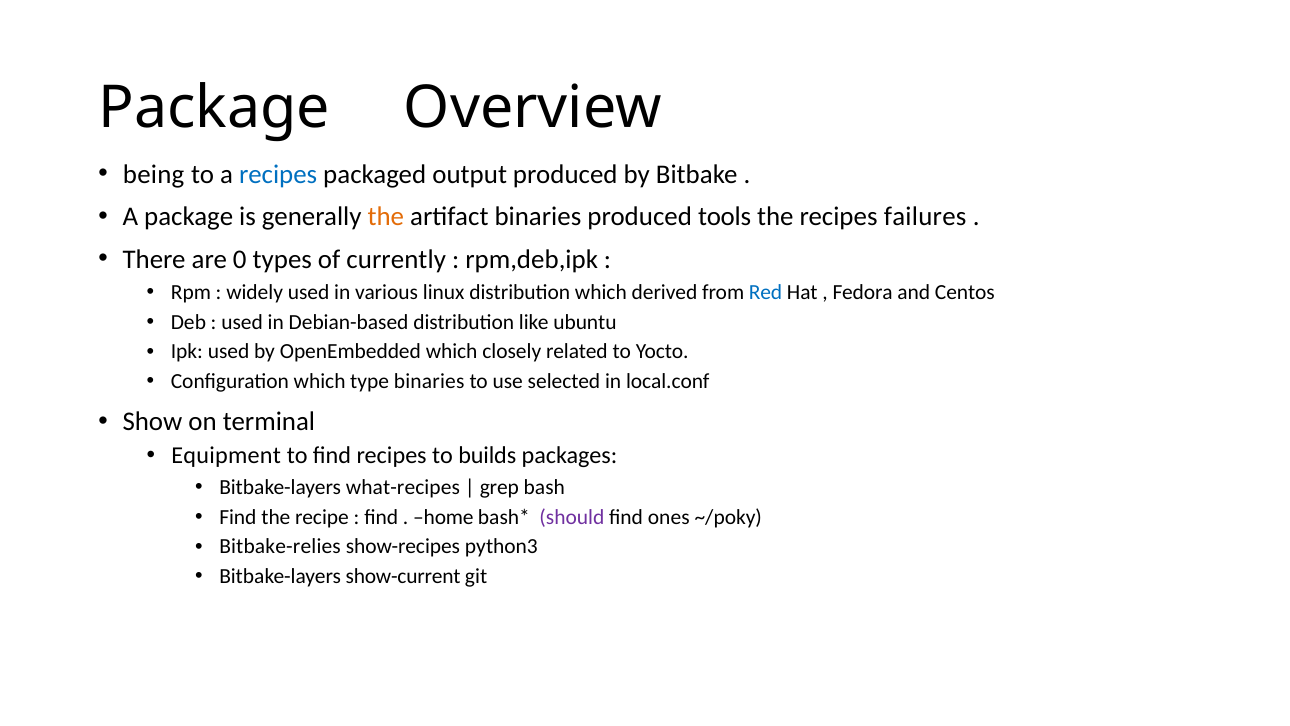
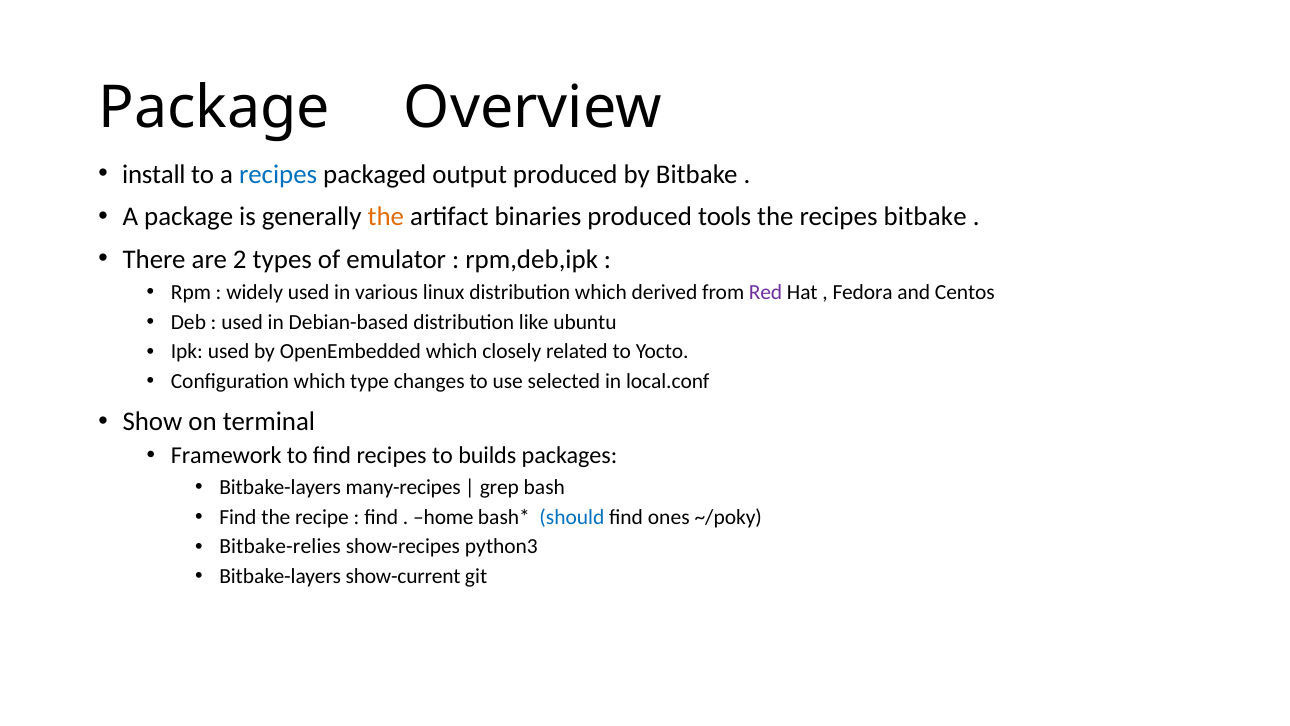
being: being -> install
recipes failures: failures -> bitbake
0: 0 -> 2
currently: currently -> emulator
Red colour: blue -> purple
type binaries: binaries -> changes
Equipment: Equipment -> Framework
what-recipes: what-recipes -> many-recipes
should colour: purple -> blue
